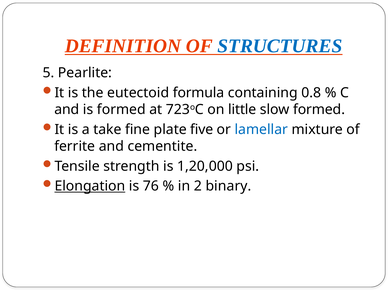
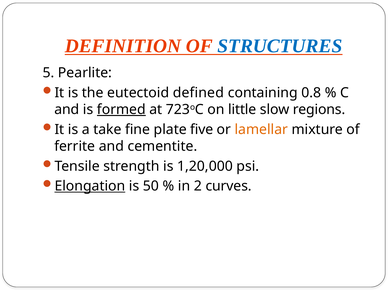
formula: formula -> defined
formed at (121, 109) underline: none -> present
slow formed: formed -> regions
lamellar colour: blue -> orange
76: 76 -> 50
binary: binary -> curves
